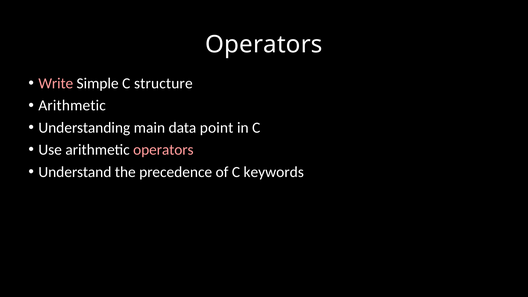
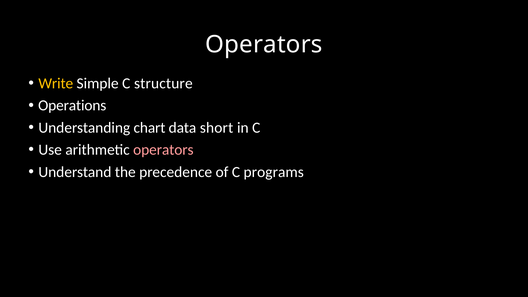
Write colour: pink -> yellow
Arithmetic at (72, 106): Arithmetic -> Operations
main: main -> chart
point: point -> short
keywords: keywords -> programs
